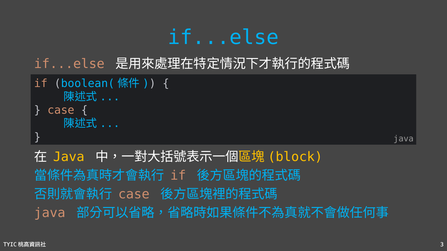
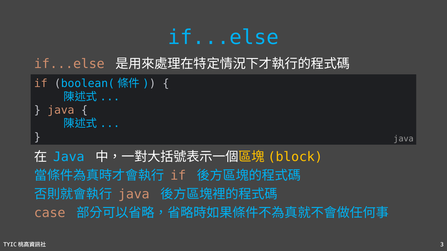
case at (61, 110): case -> java
Java at (69, 157) colour: yellow -> light blue
case at (134, 195): case -> java
java at (50, 213): java -> case
